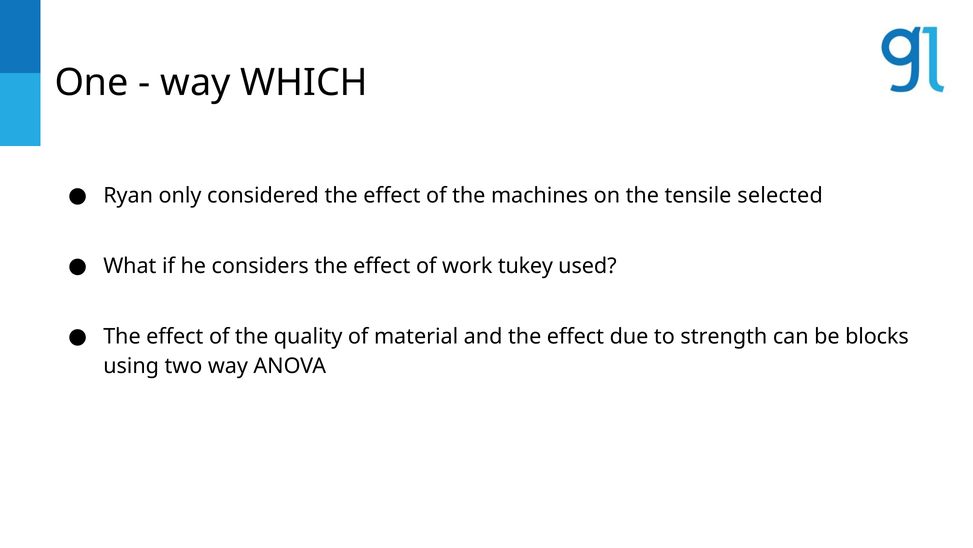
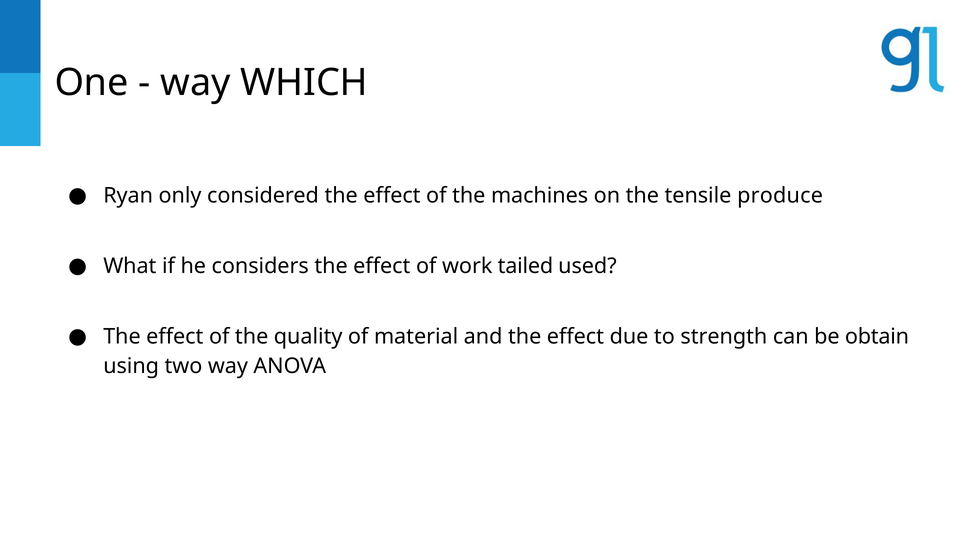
selected: selected -> produce
tukey: tukey -> tailed
blocks: blocks -> obtain
